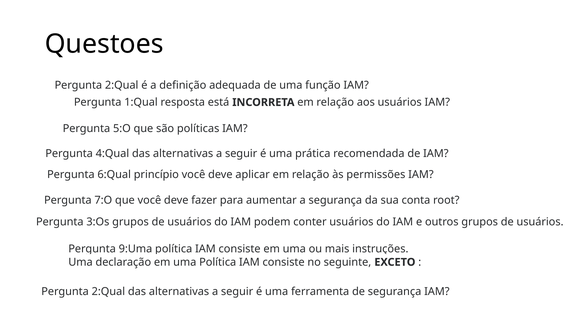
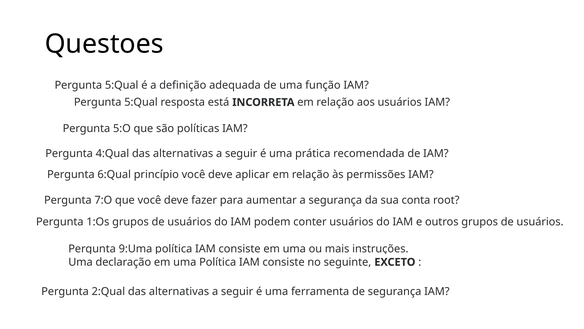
2:Qual at (122, 85): 2:Qual -> 5:Qual
1:Qual at (141, 102): 1:Qual -> 5:Qual
3:Os: 3:Os -> 1:Os
